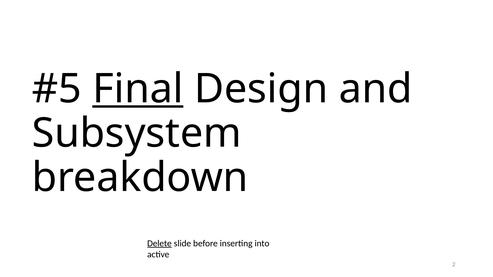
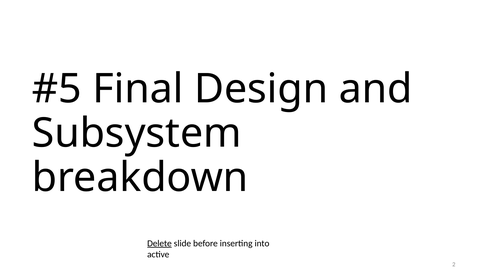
Final underline: present -> none
